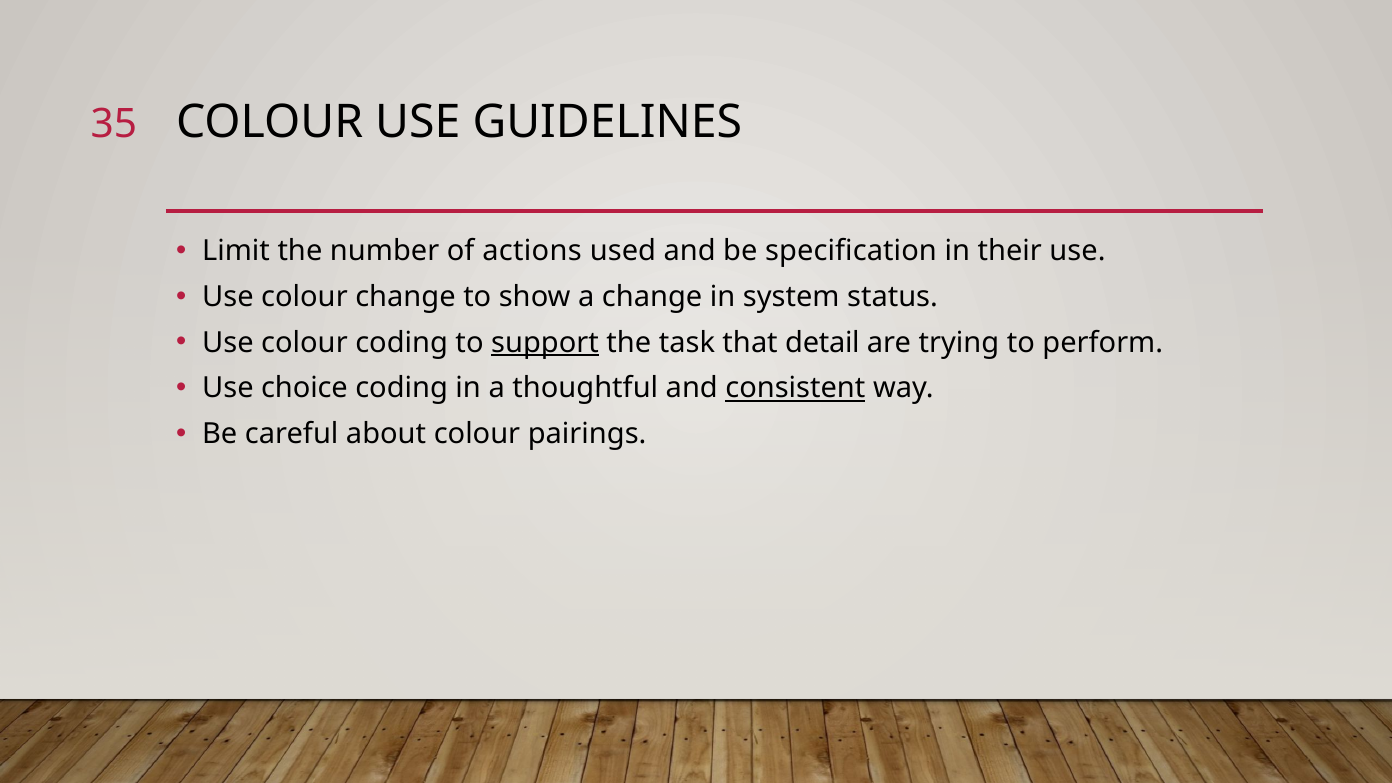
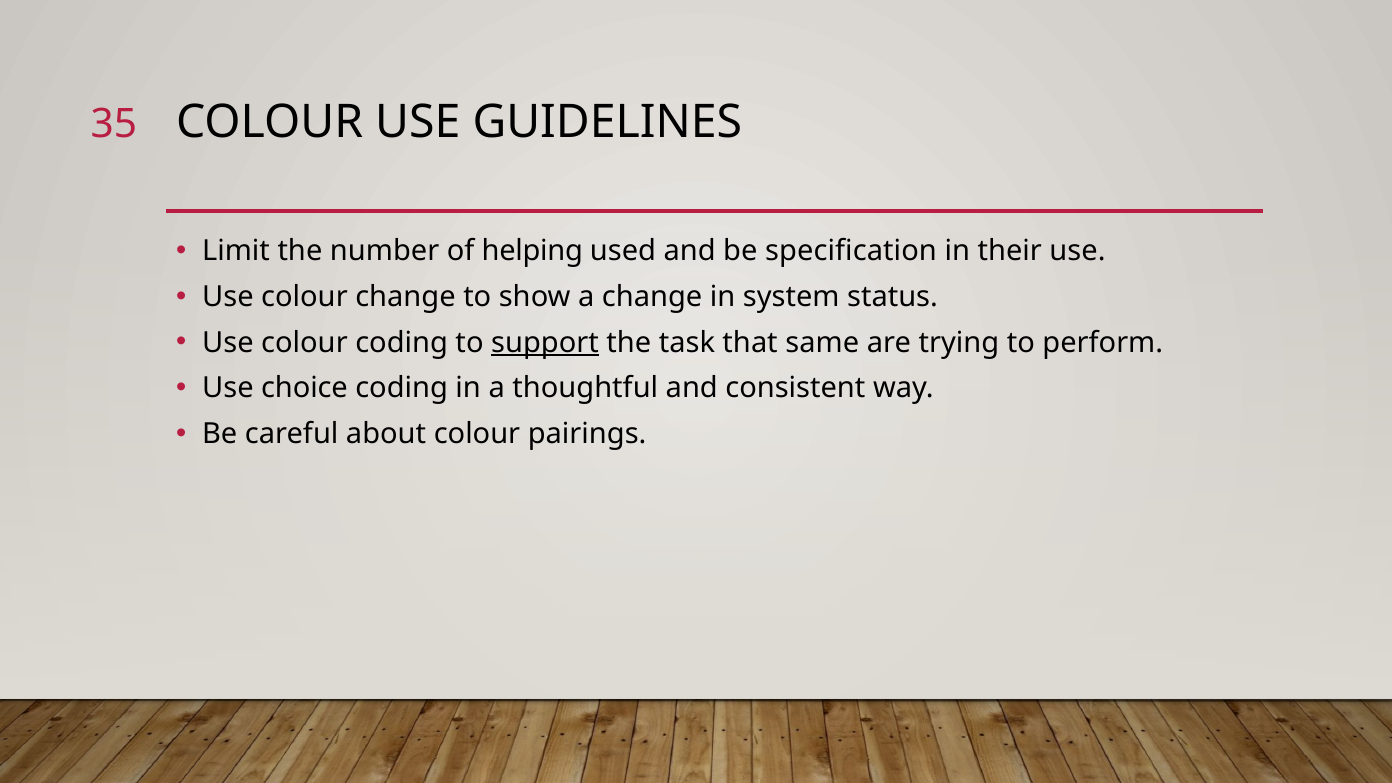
actions: actions -> helping
detail: detail -> same
consistent underline: present -> none
